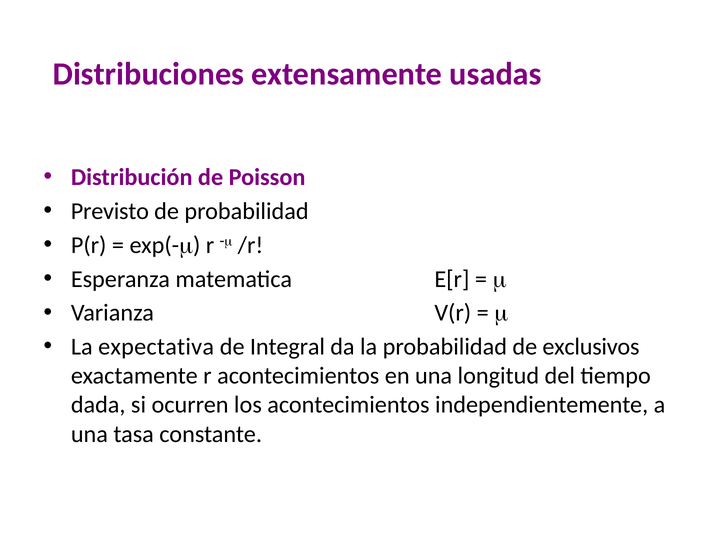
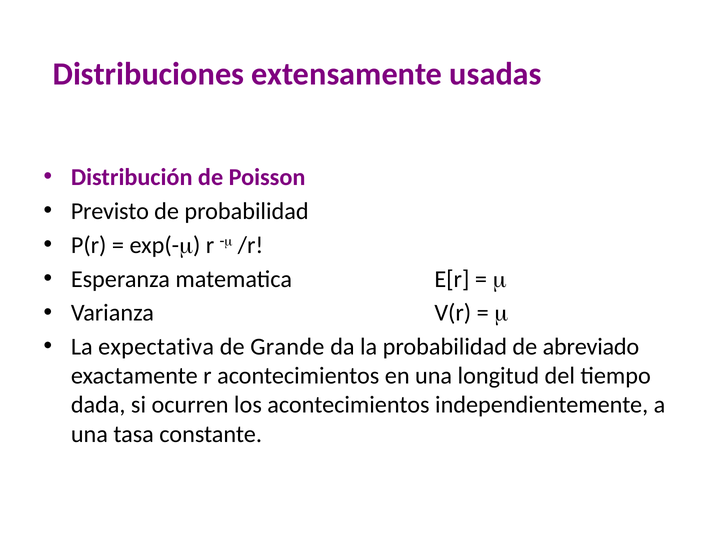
Integral: Integral -> Grande
exclusivos: exclusivos -> abreviado
